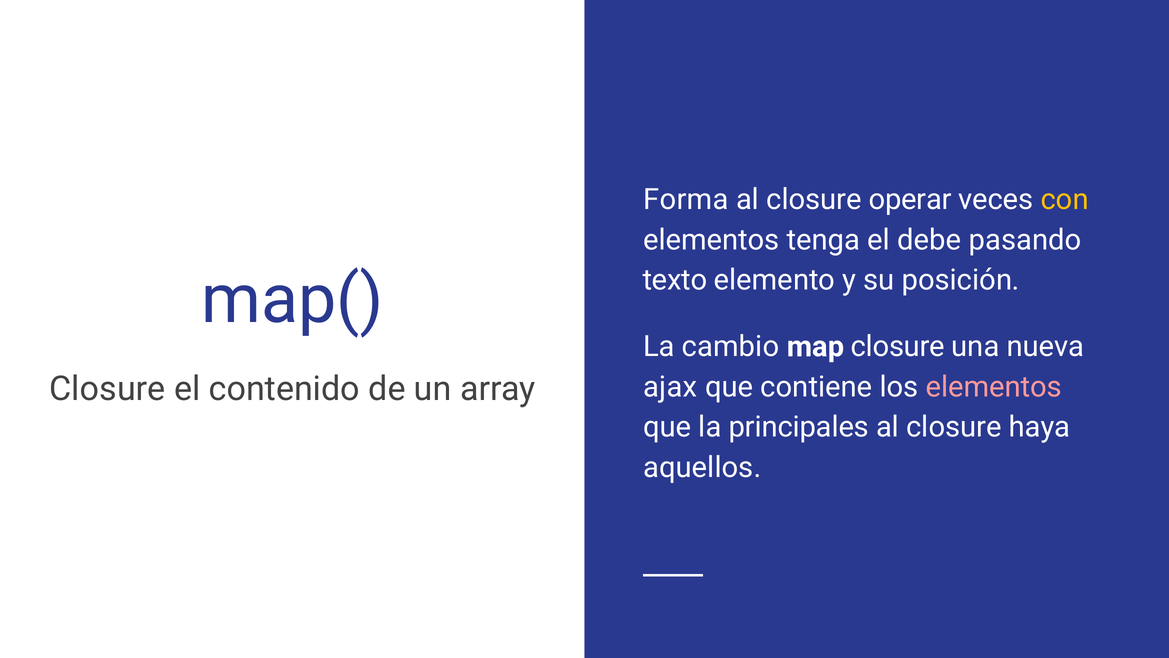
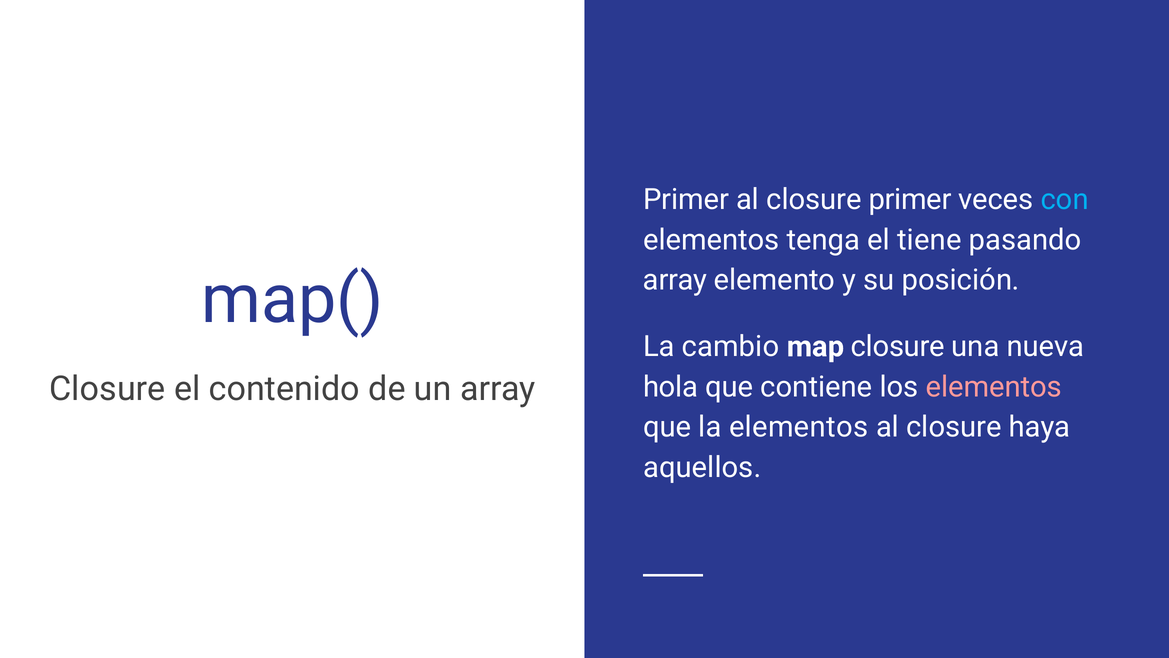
Forma at (686, 199): Forma -> Primer
closure operar: operar -> primer
con colour: yellow -> light blue
debe: debe -> tiene
texto at (675, 280): texto -> array
ajax: ajax -> hola
la principales: principales -> elementos
